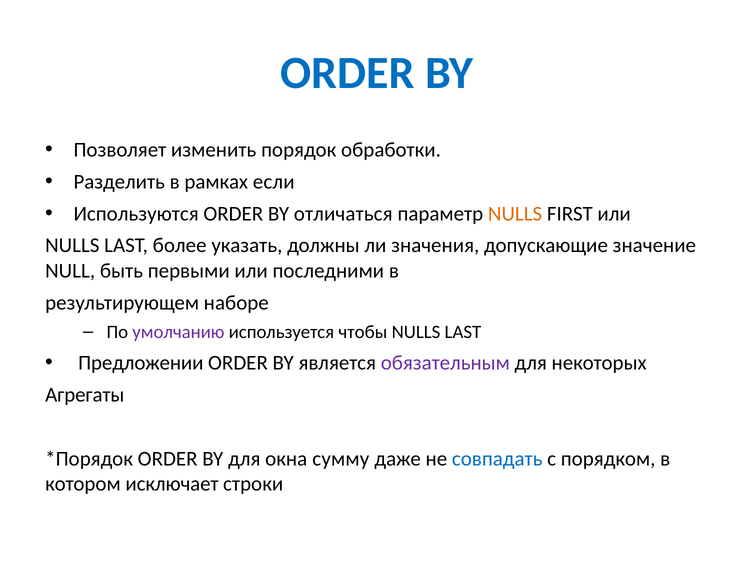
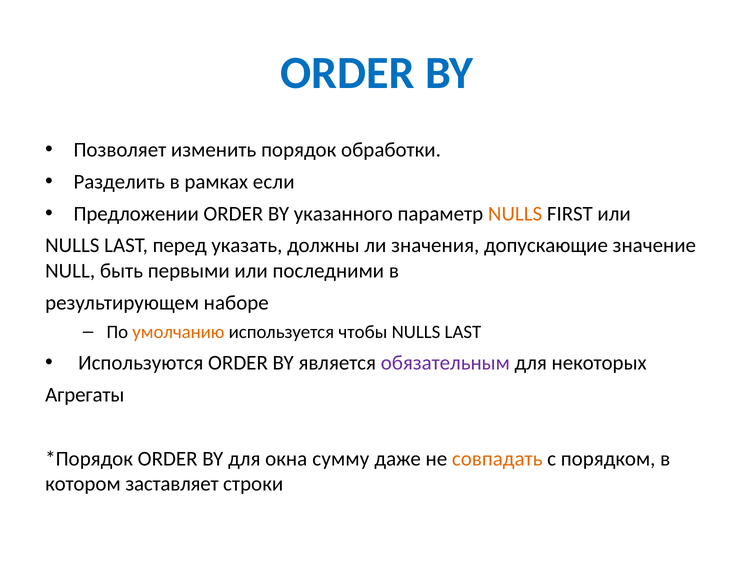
Используются: Используются -> Предложении
отличаться: отличаться -> указанного
более: более -> перед
умолчанию colour: purple -> orange
Предложении: Предложении -> Используются
совпадать colour: blue -> orange
исключает: исключает -> заставляет
